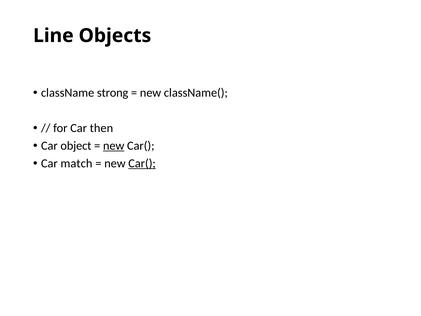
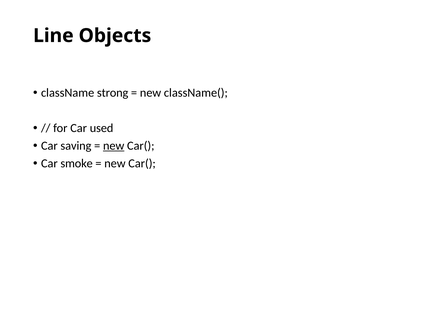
then: then -> used
object: object -> saving
match: match -> smoke
Car( at (142, 163) underline: present -> none
